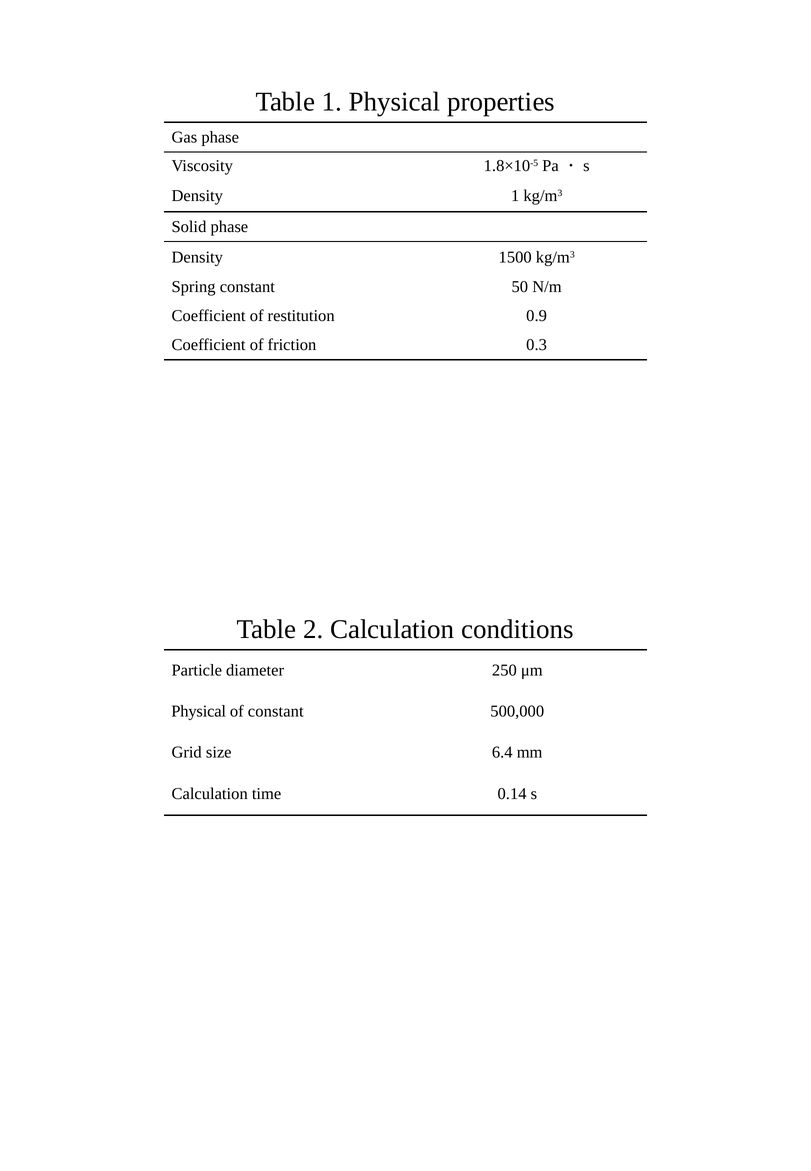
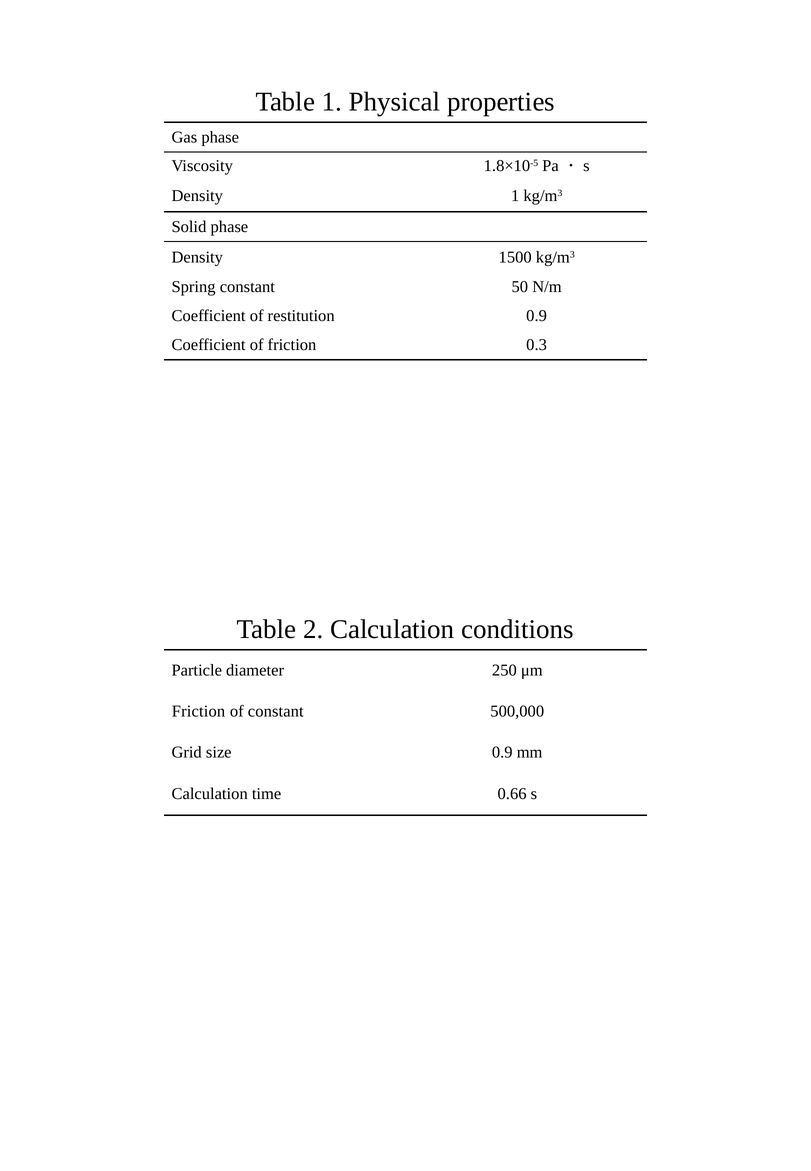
Physical at (199, 712): Physical -> Friction
size 6.4: 6.4 -> 0.9
0.14: 0.14 -> 0.66
